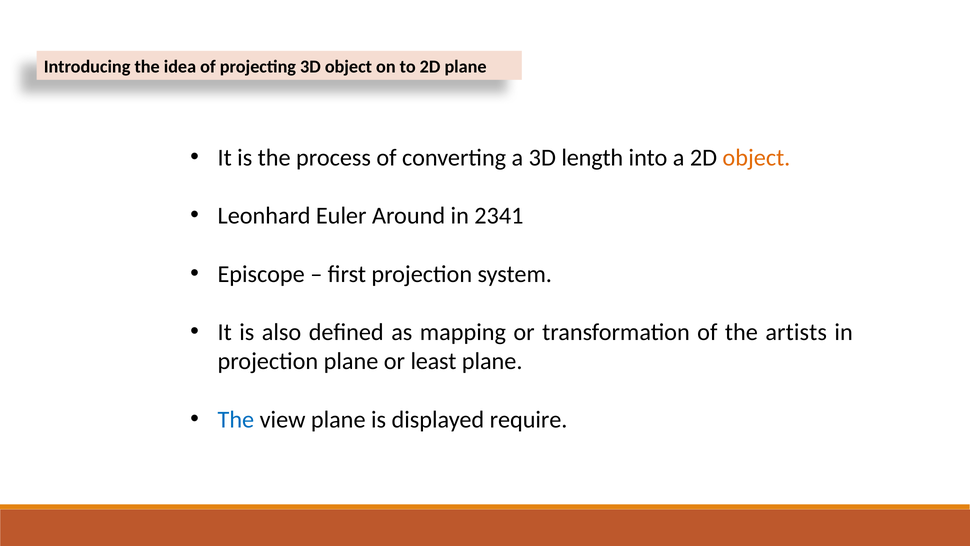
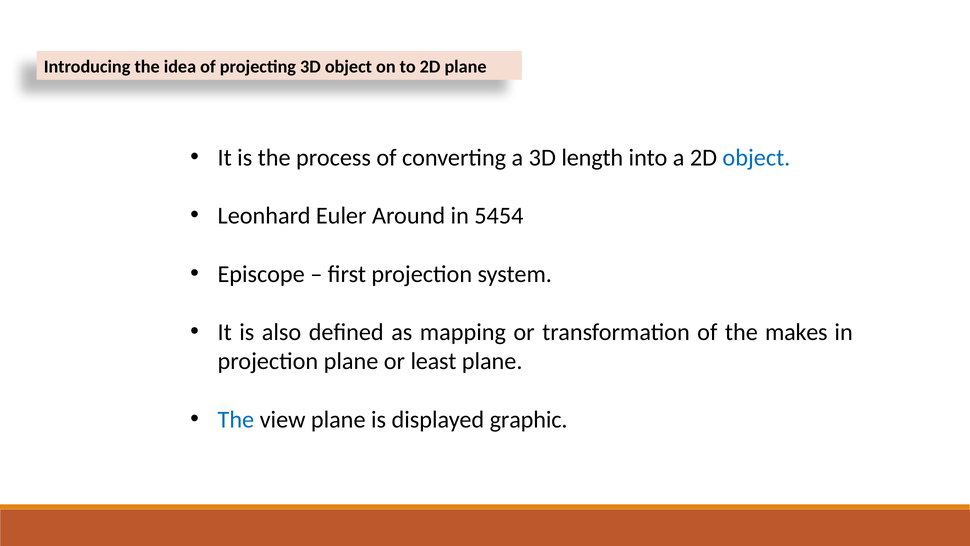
object at (756, 157) colour: orange -> blue
2341: 2341 -> 5454
artists: artists -> makes
require: require -> graphic
